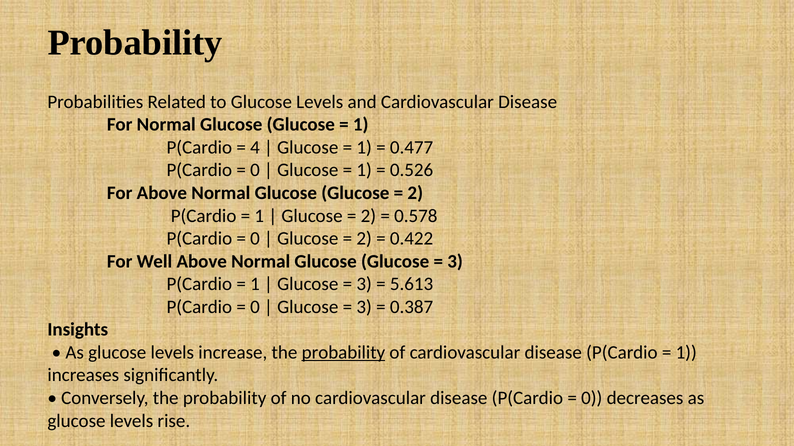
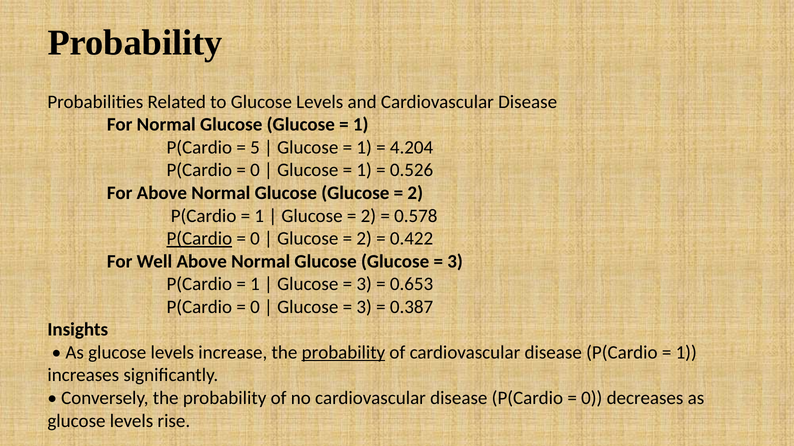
4: 4 -> 5
0.477: 0.477 -> 4.204
P(Cardio at (199, 239) underline: none -> present
5.613: 5.613 -> 0.653
